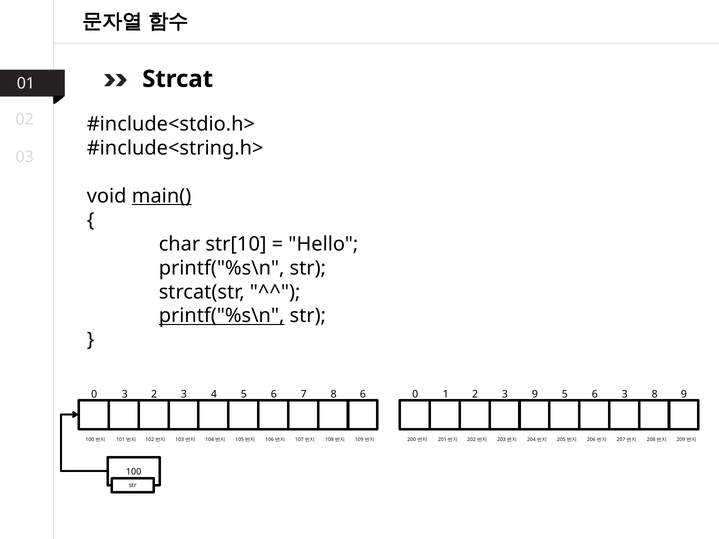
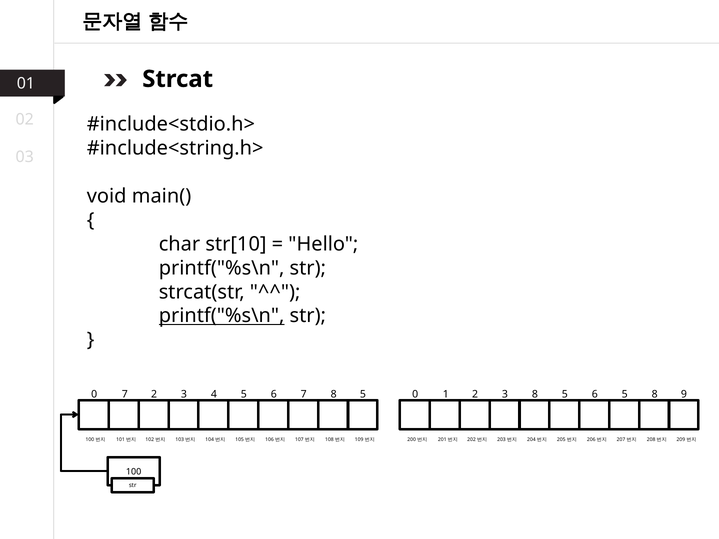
main( underline: present -> none
0 3: 3 -> 7
7 8 6: 6 -> 5
3 9: 9 -> 8
6 3: 3 -> 5
